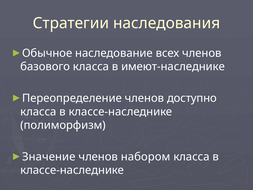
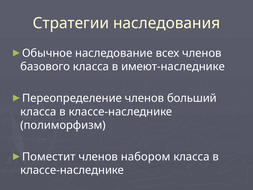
доступно: доступно -> больший
Значение: Значение -> Поместит
